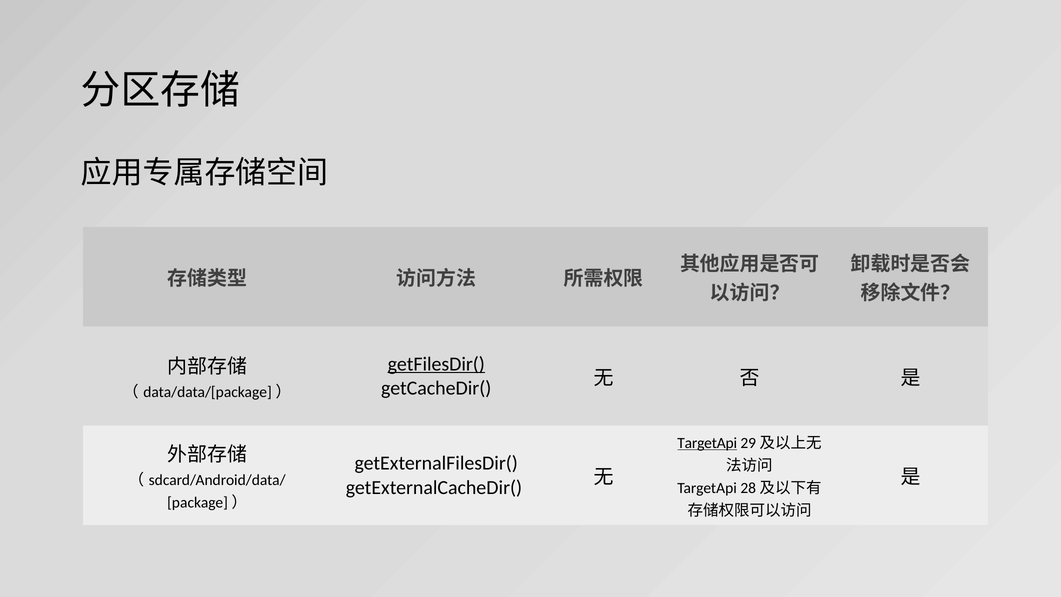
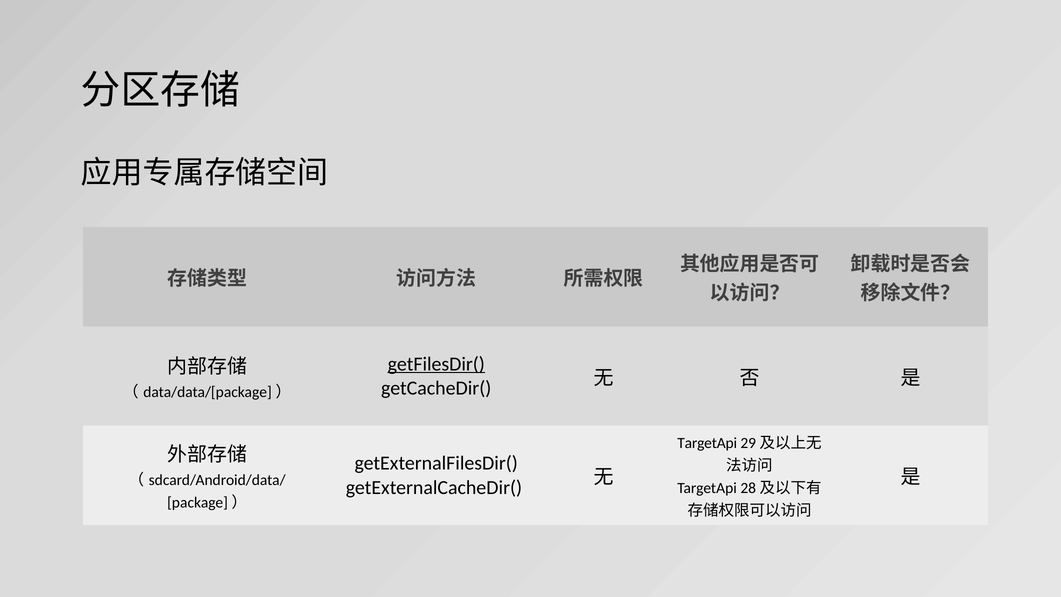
TargetApi at (707, 443) underline: present -> none
